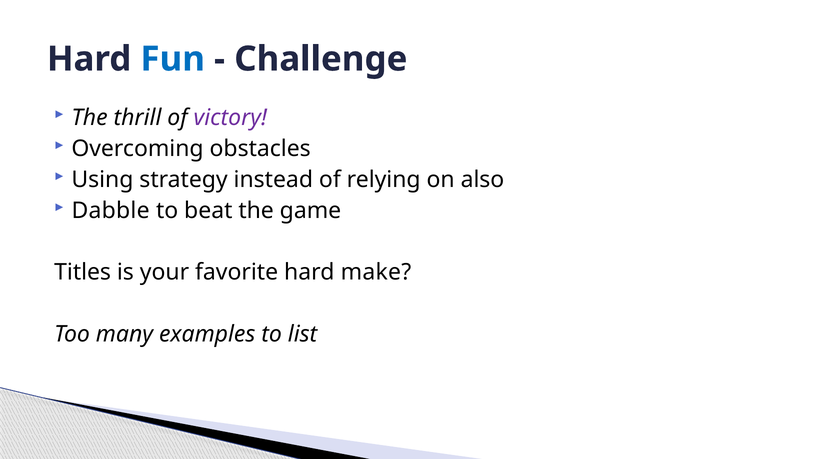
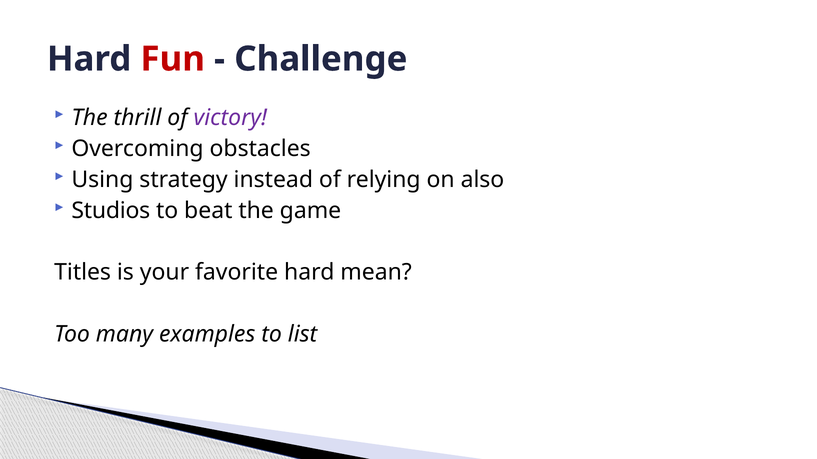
Fun colour: blue -> red
Dabble: Dabble -> Studios
make: make -> mean
